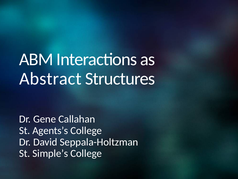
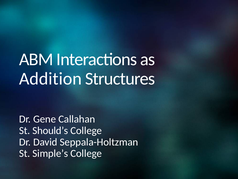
Abstract: Abstract -> Addition
Agents’s: Agents’s -> Should’s
